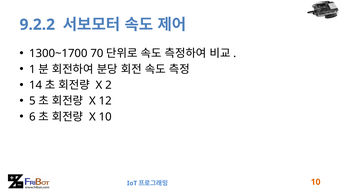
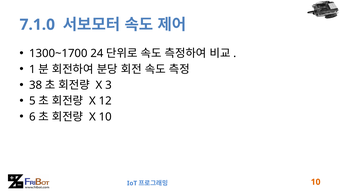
9.2.2: 9.2.2 -> 7.1.0
70: 70 -> 24
14: 14 -> 38
2: 2 -> 3
